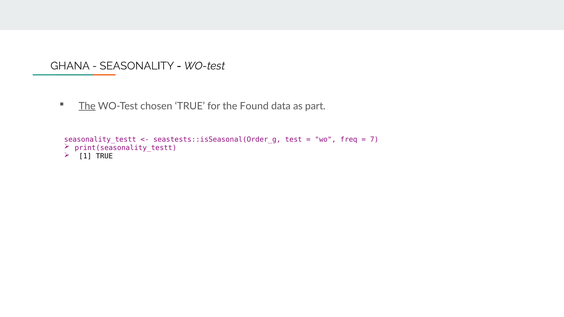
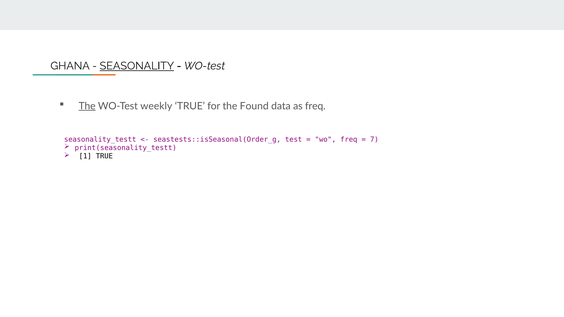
SEASONALITY underline: none -> present
chosen: chosen -> weekly
as part: part -> freq
